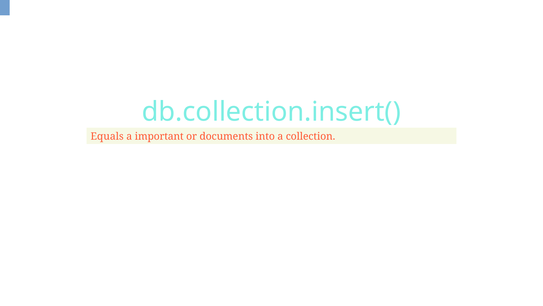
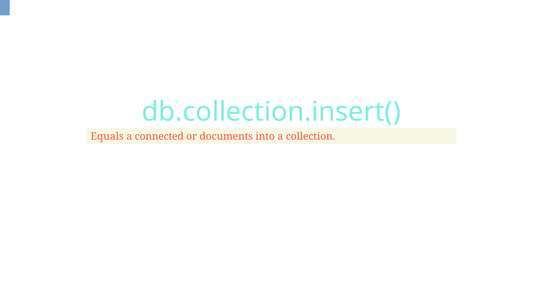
important: important -> connected
